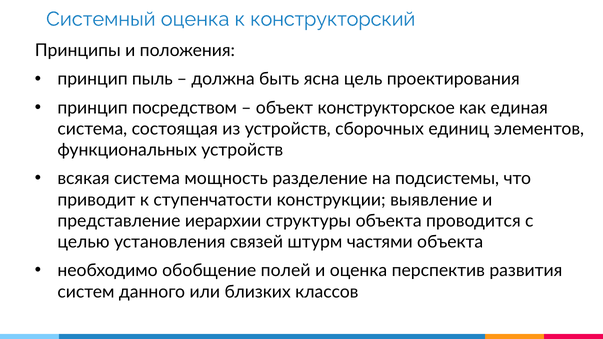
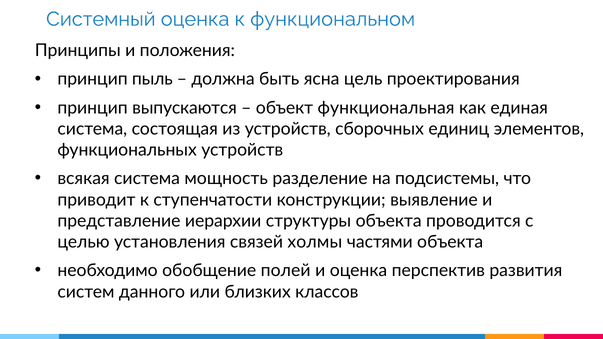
конструкторский: конструкторский -> функциональном
посредством: посредством -> выпускаются
конструкторское: конструкторское -> функциональная
штурм: штурм -> холмы
